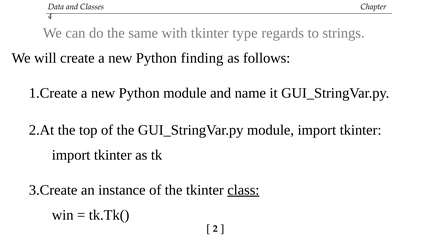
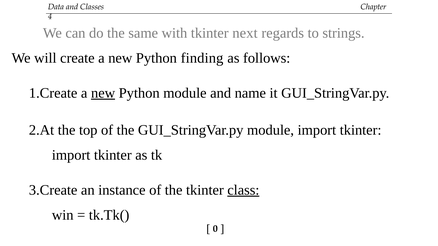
type: type -> next
new at (103, 93) underline: none -> present
2: 2 -> 0
